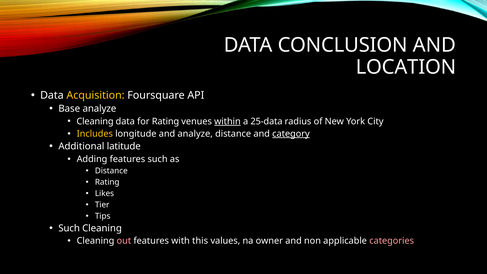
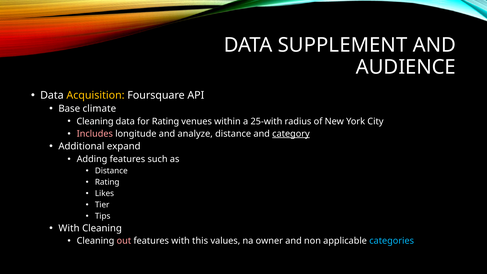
CONCLUSION: CONCLUSION -> SUPPLEMENT
LOCATION: LOCATION -> AUDIENCE
Base analyze: analyze -> climate
within underline: present -> none
25-data: 25-data -> 25-with
Includes colour: yellow -> pink
latitude: latitude -> expand
Such at (69, 228): Such -> With
categories colour: pink -> light blue
